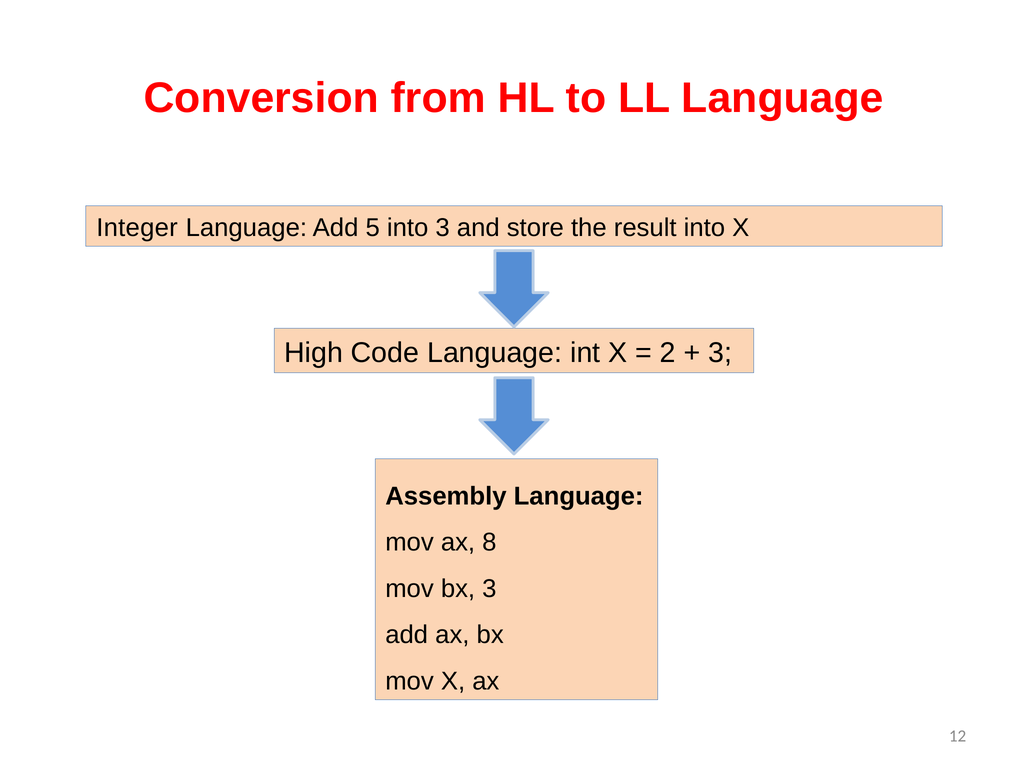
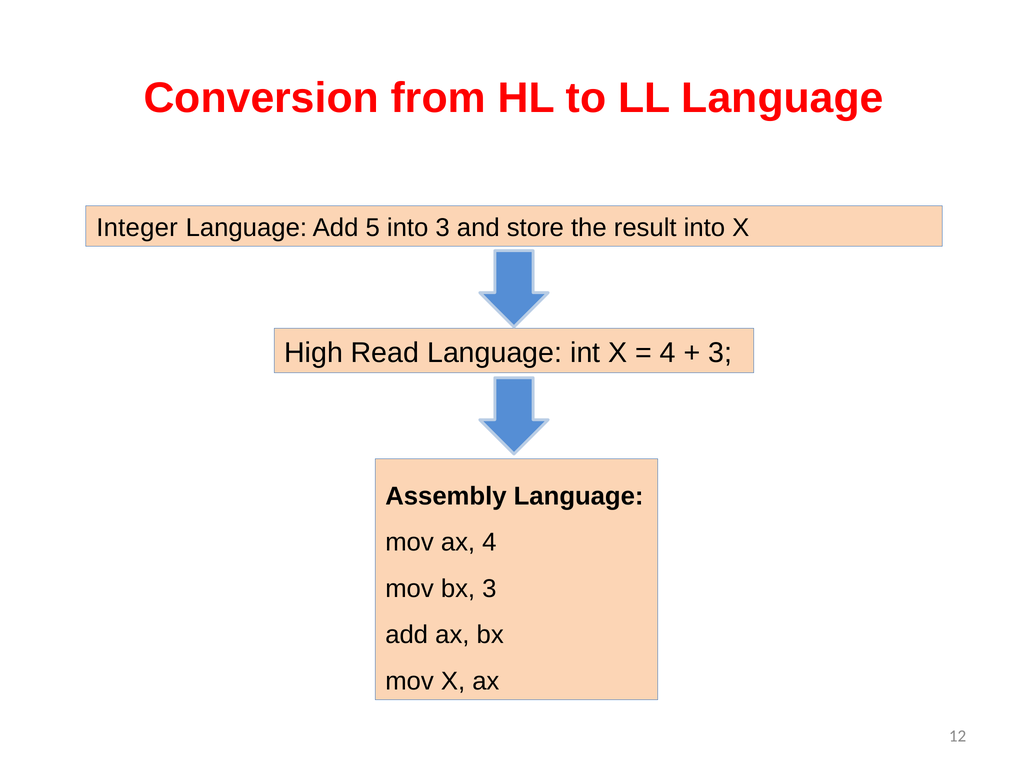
Code: Code -> Read
2 at (668, 353): 2 -> 4
ax 8: 8 -> 4
